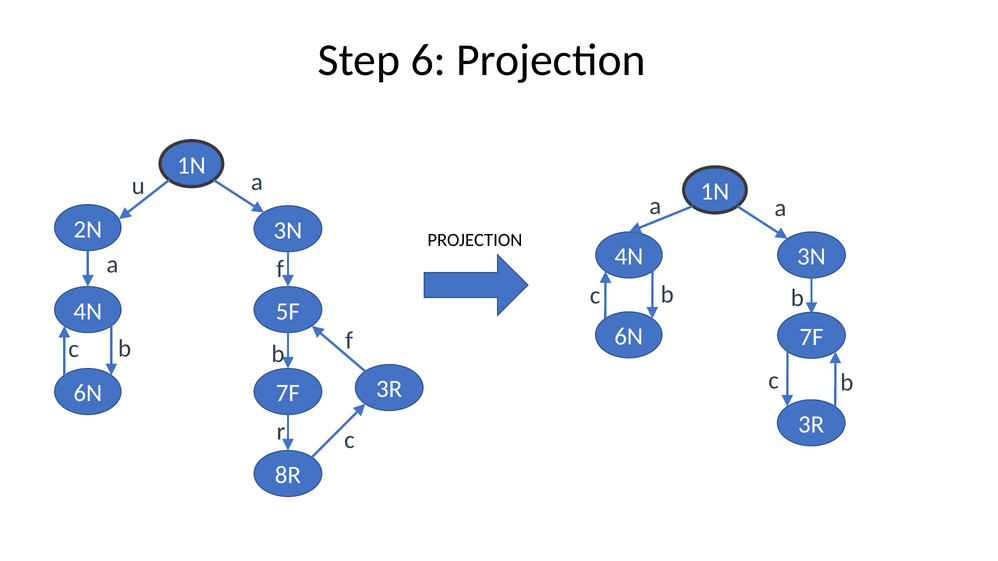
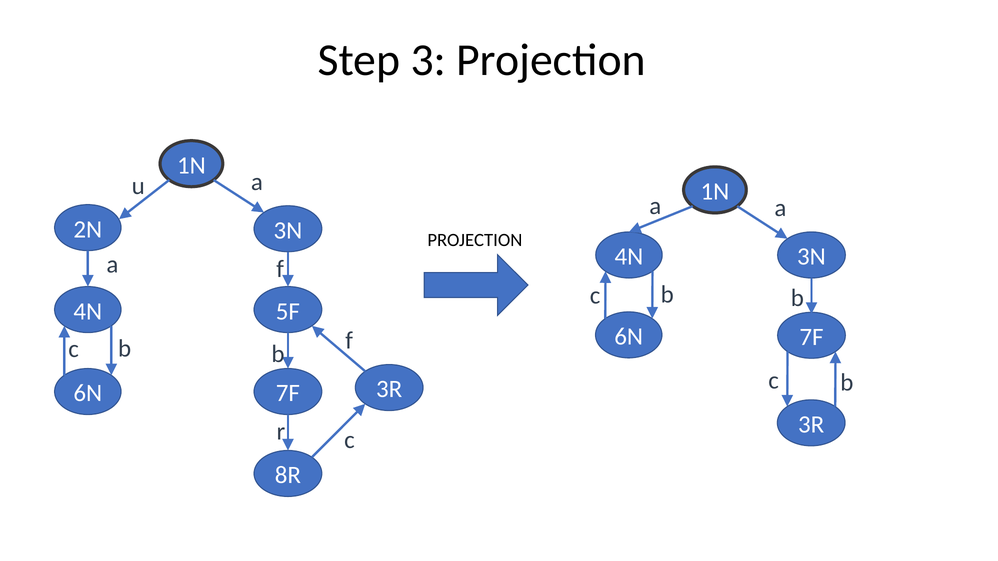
6: 6 -> 3
